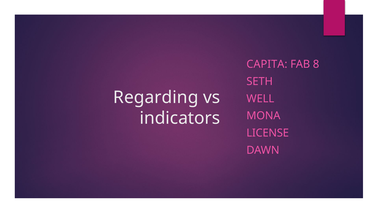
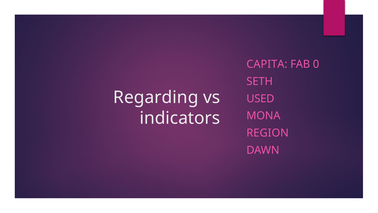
8: 8 -> 0
WELL: WELL -> USED
LICENSE: LICENSE -> REGION
